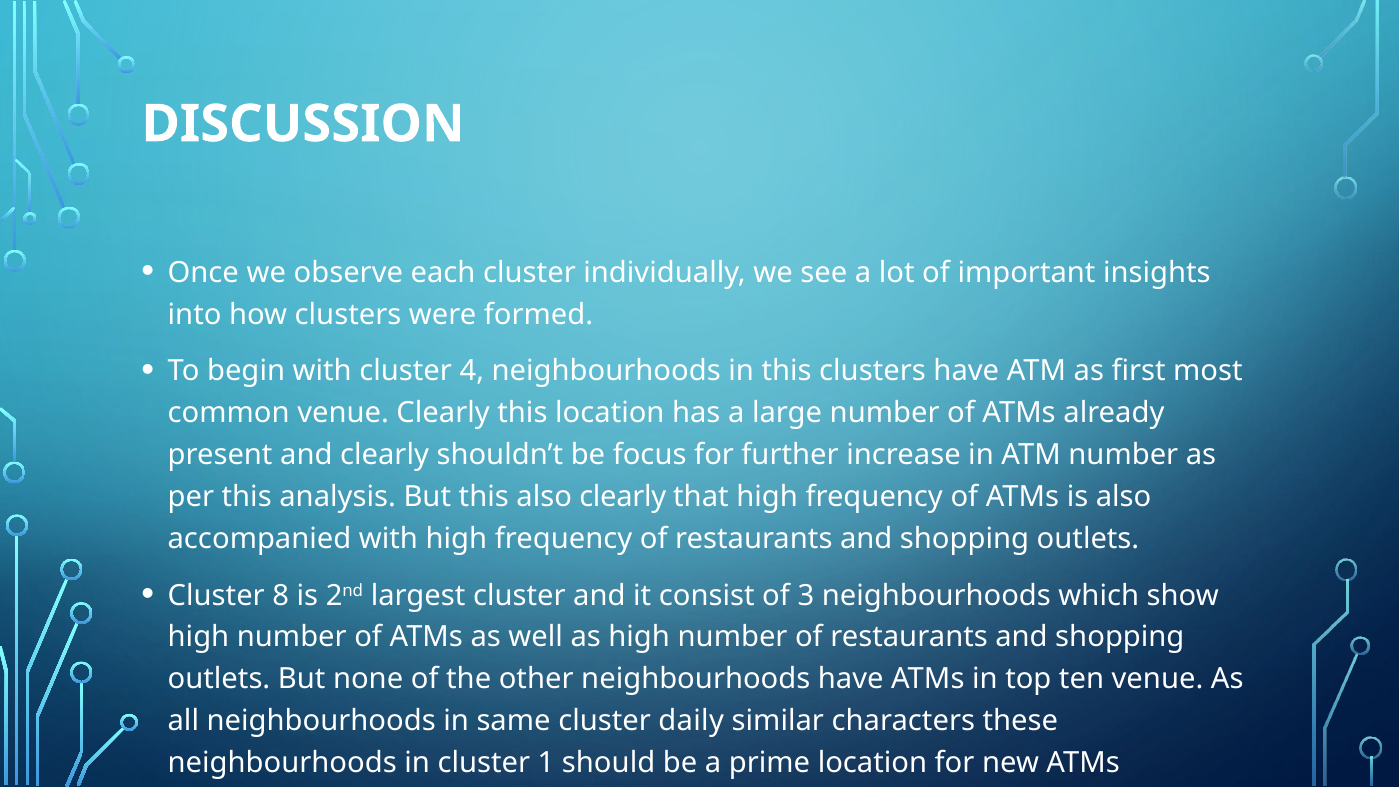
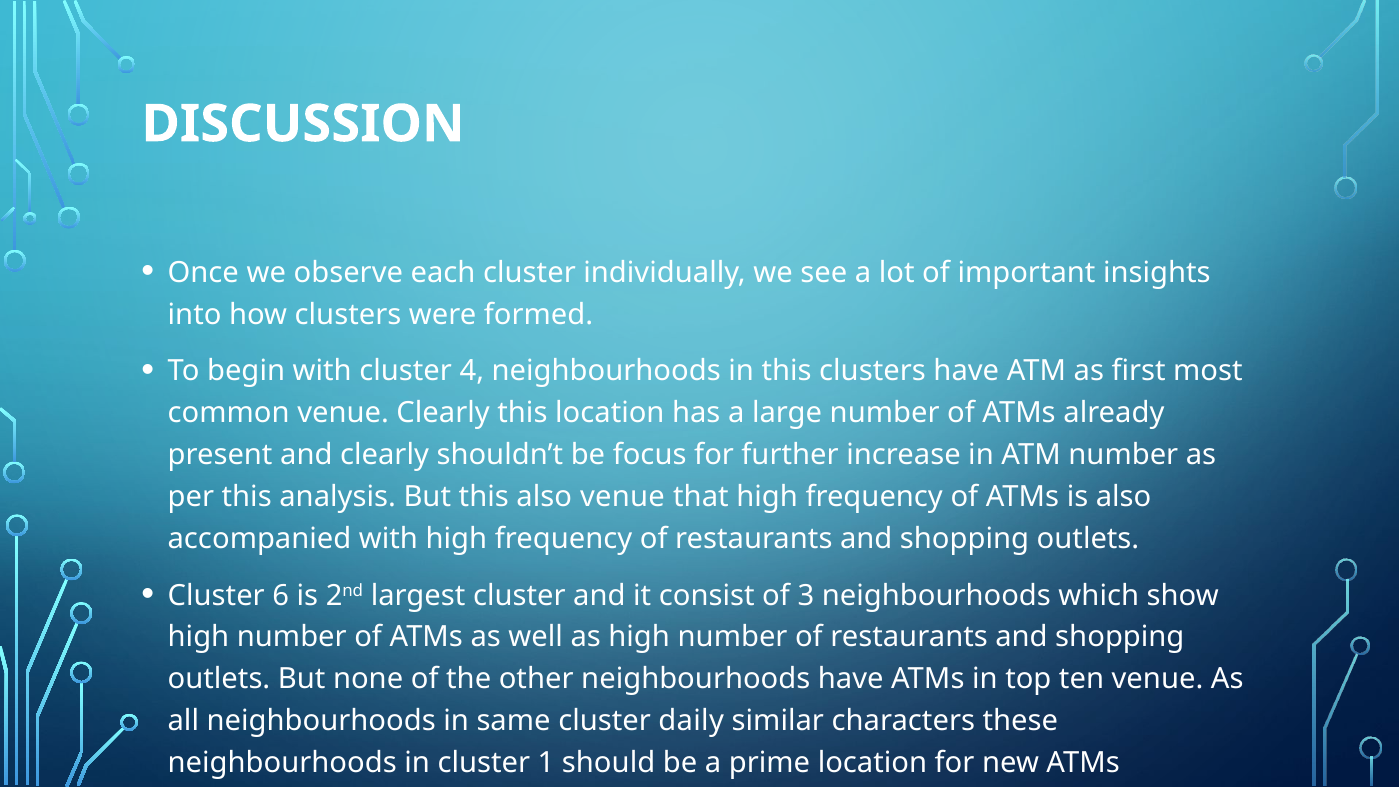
also clearly: clearly -> venue
8: 8 -> 6
